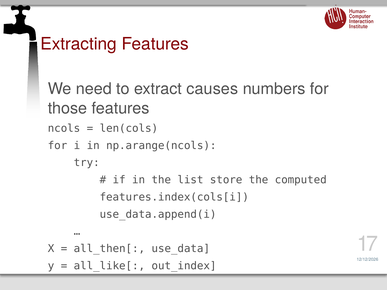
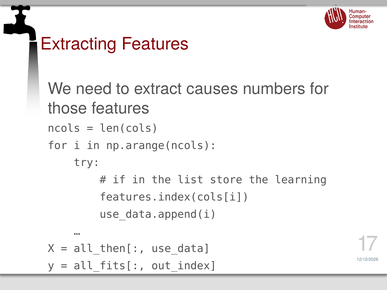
computed: computed -> learning
all_like[: all_like[ -> all_fits[
